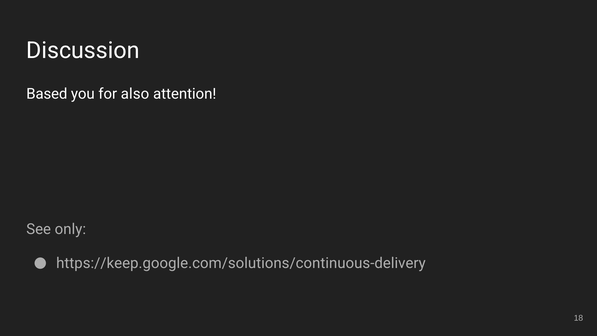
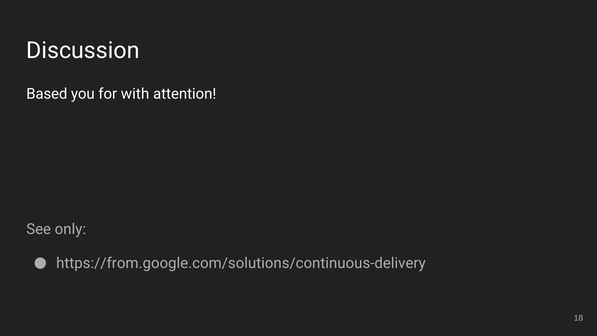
also: also -> with
https://keep.google.com/solutions/continuous-delivery: https://keep.google.com/solutions/continuous-delivery -> https://from.google.com/solutions/continuous-delivery
